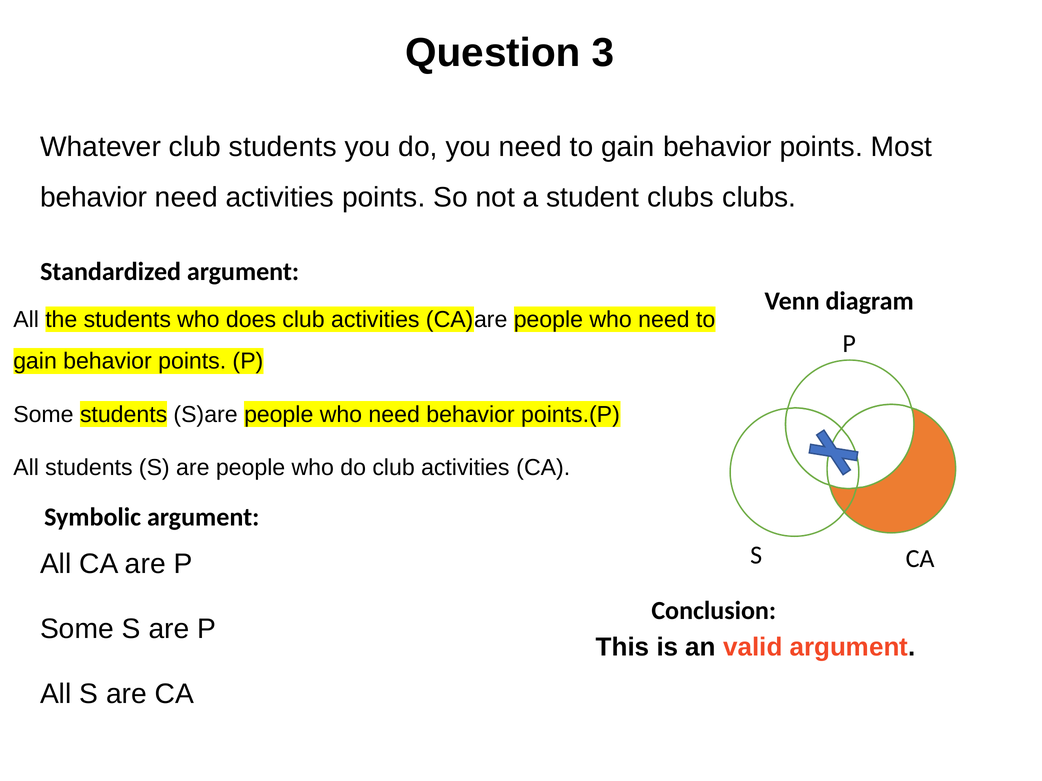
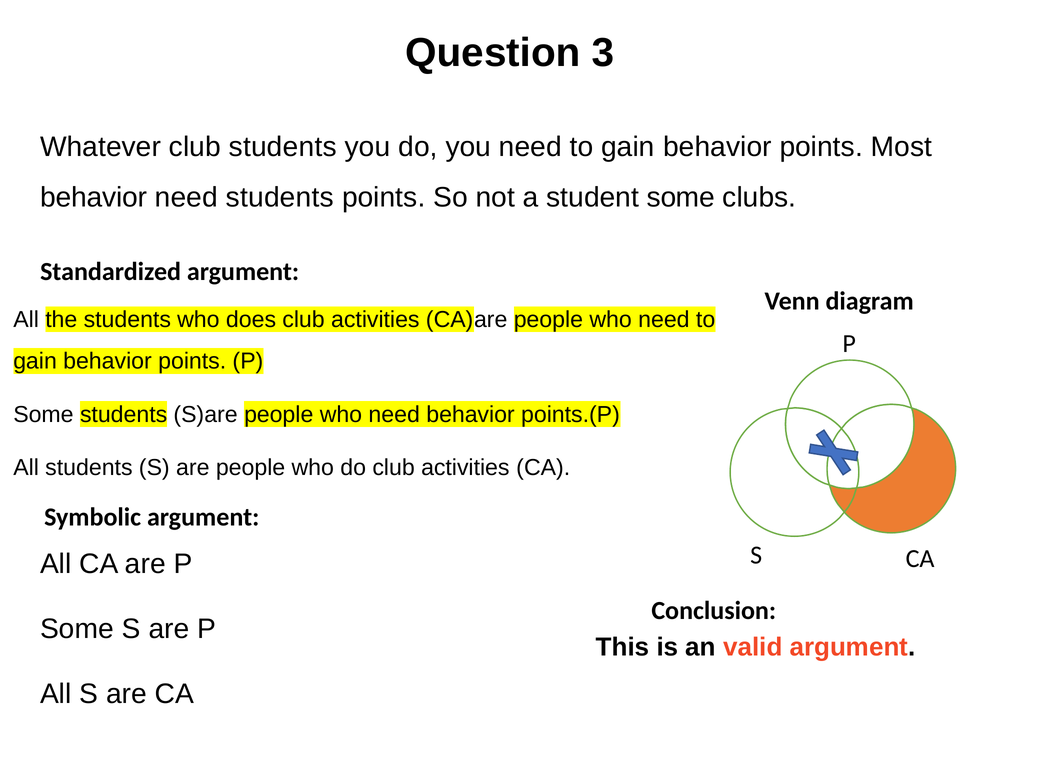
need activities: activities -> students
student clubs: clubs -> some
